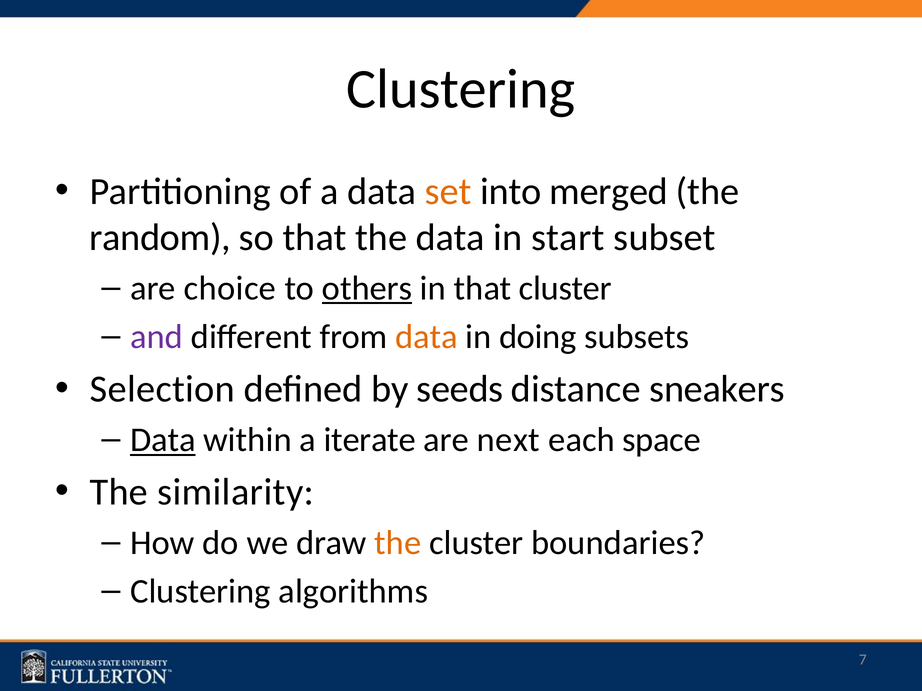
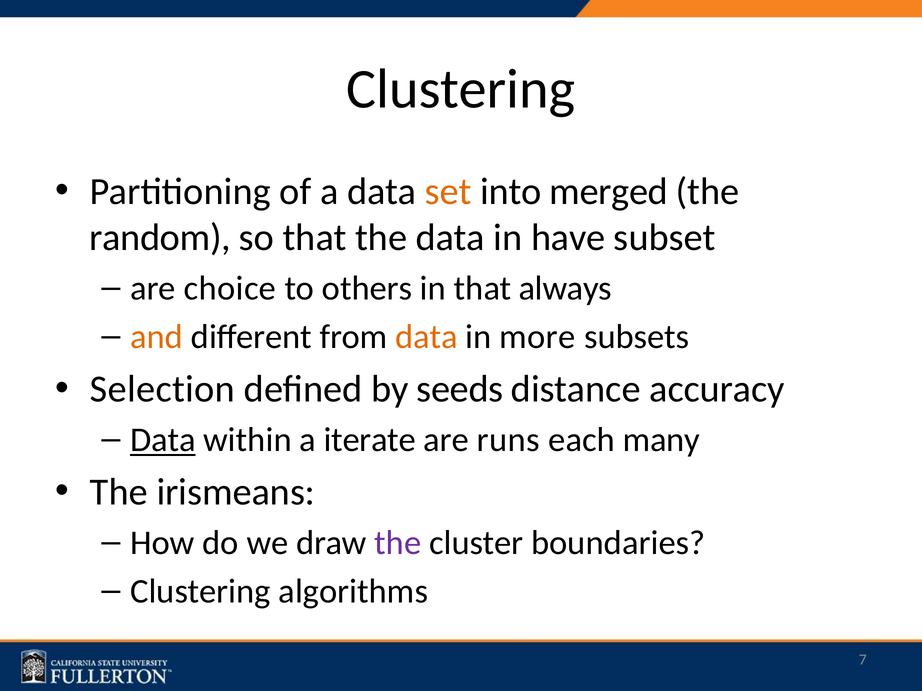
start: start -> have
others underline: present -> none
that cluster: cluster -> always
and colour: purple -> orange
doing: doing -> more
sneakers: sneakers -> accuracy
next: next -> runs
space: space -> many
similarity: similarity -> irismeans
the at (398, 543) colour: orange -> purple
